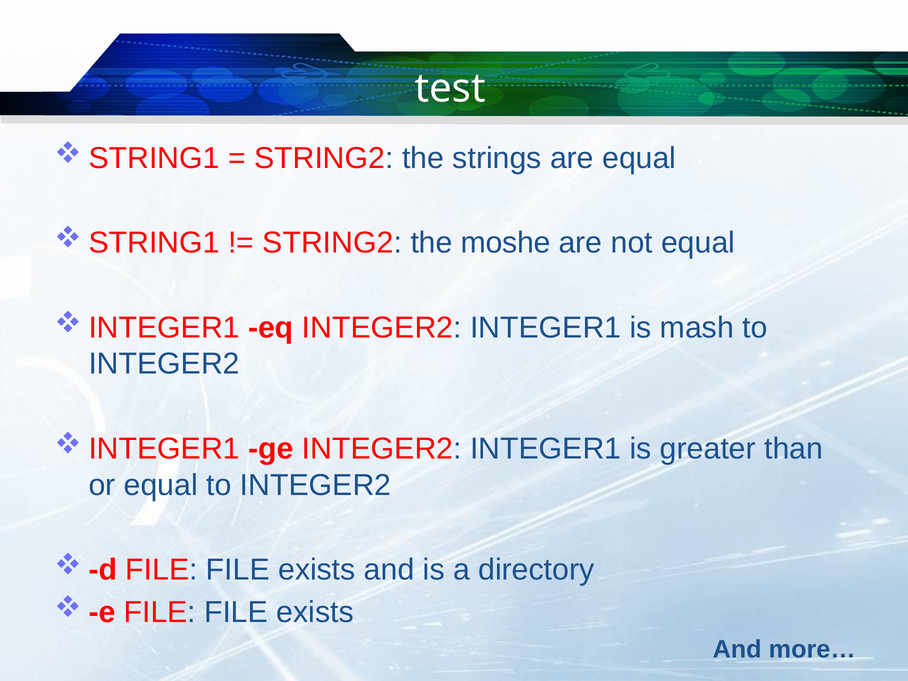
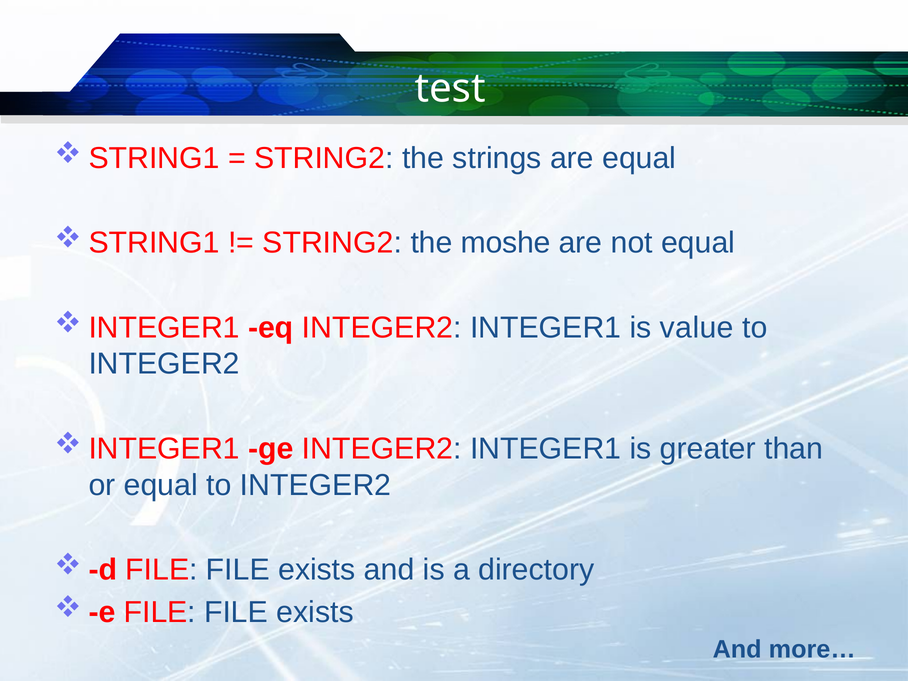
mash: mash -> value
